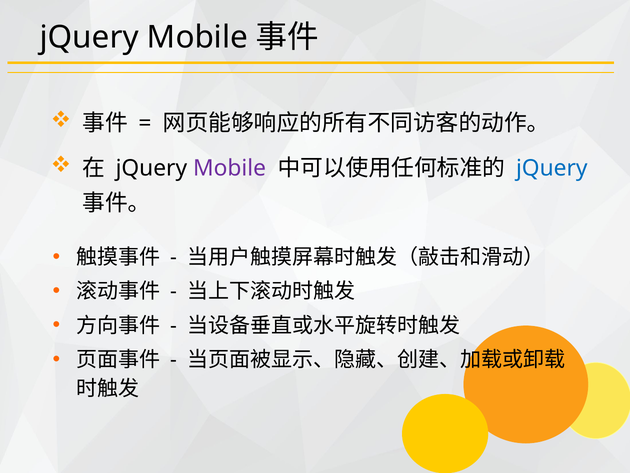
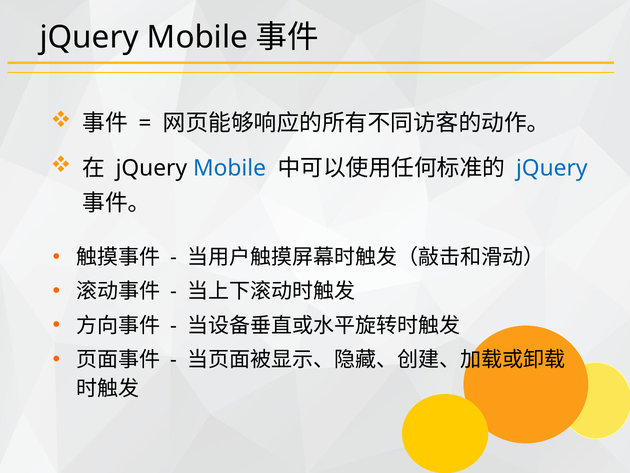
Mobile at (230, 168) colour: purple -> blue
